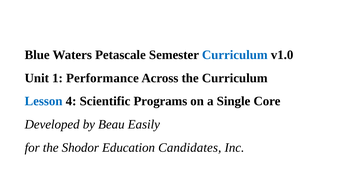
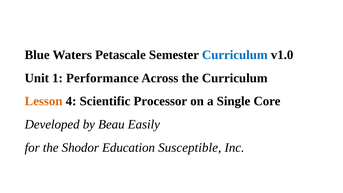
Lesson colour: blue -> orange
Programs: Programs -> Processor
Candidates: Candidates -> Susceptible
